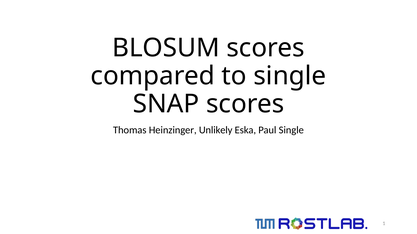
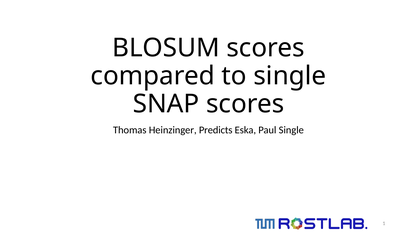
Unlikely: Unlikely -> Predicts
